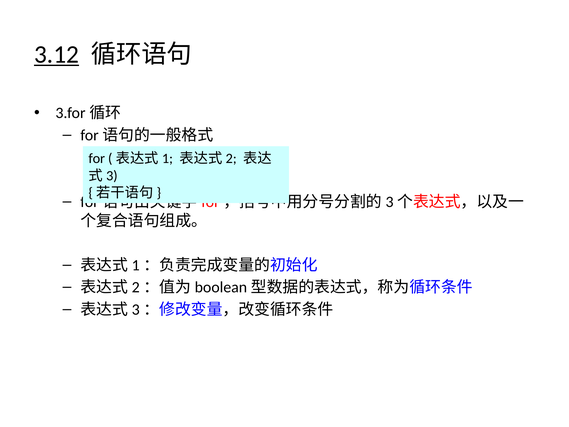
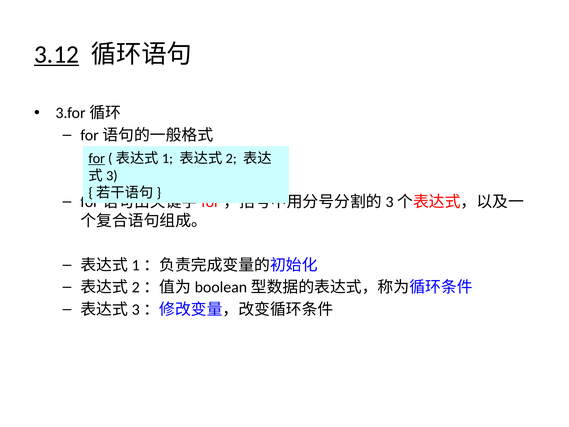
for underline: none -> present
